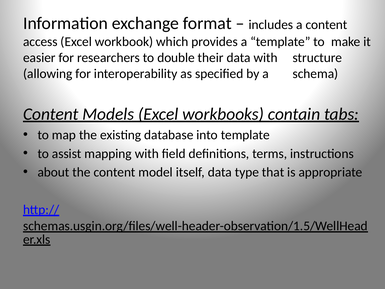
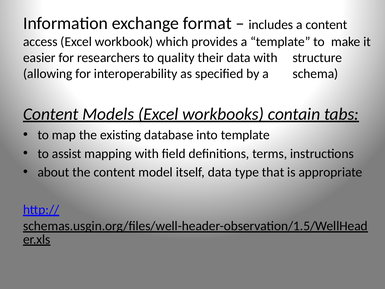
double: double -> quality
